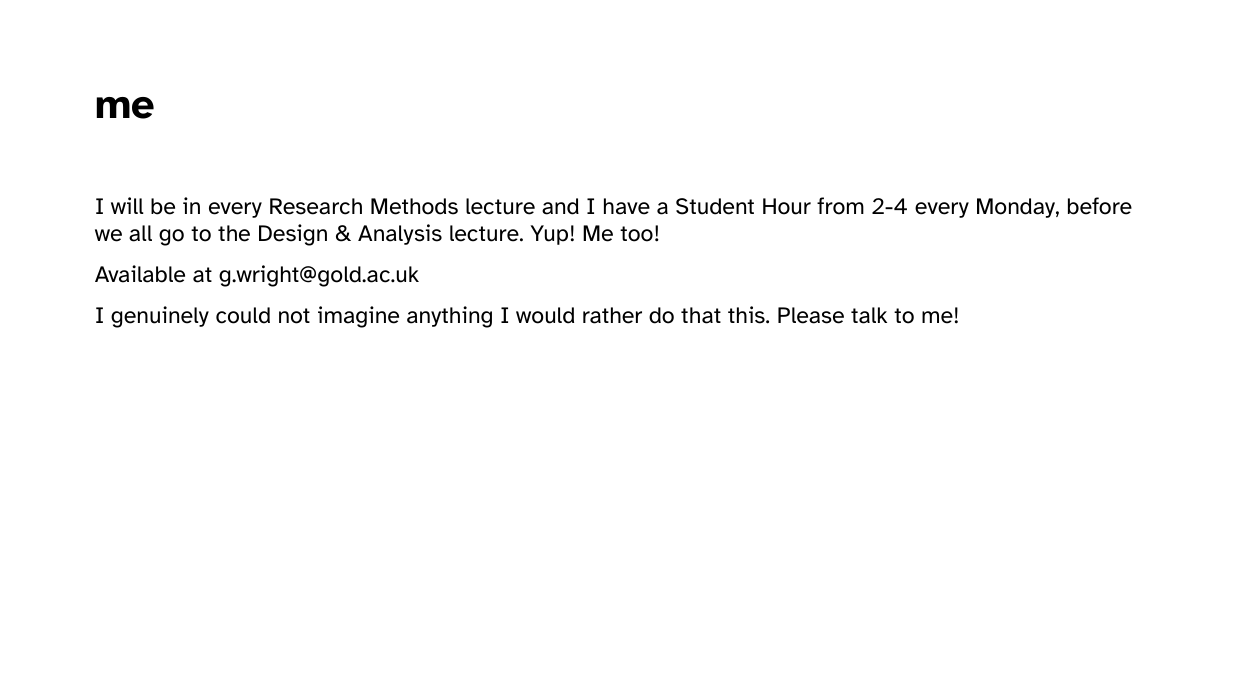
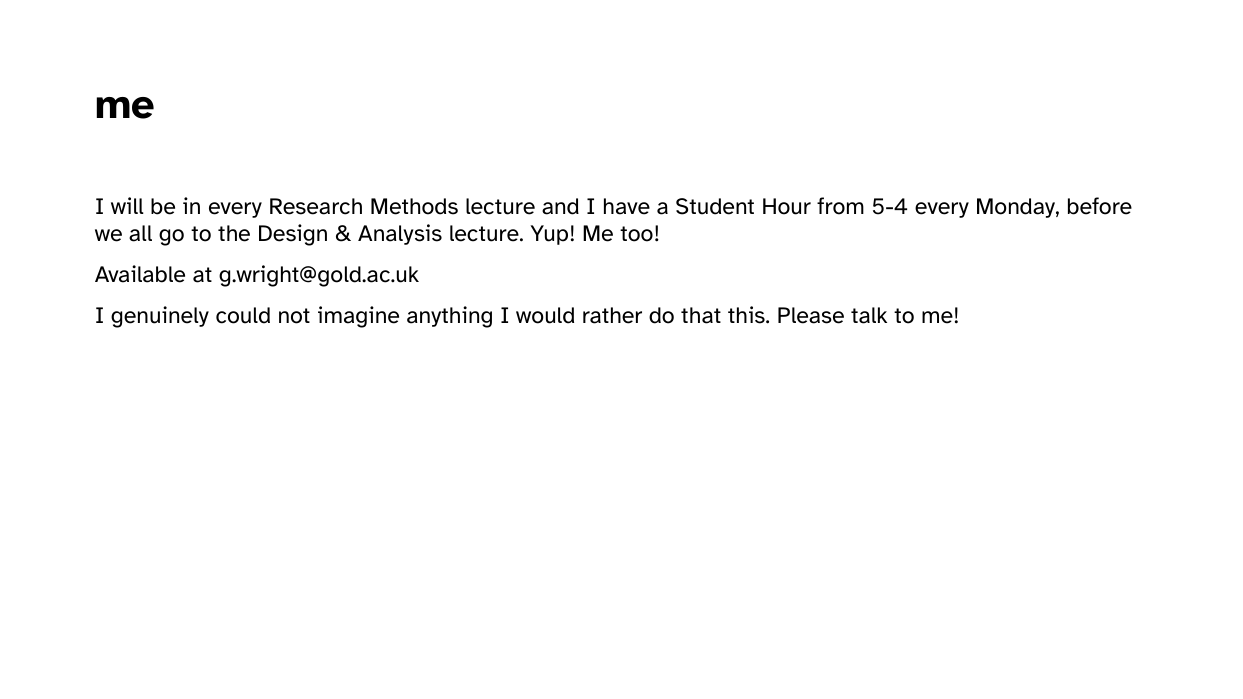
2-4: 2-4 -> 5-4
